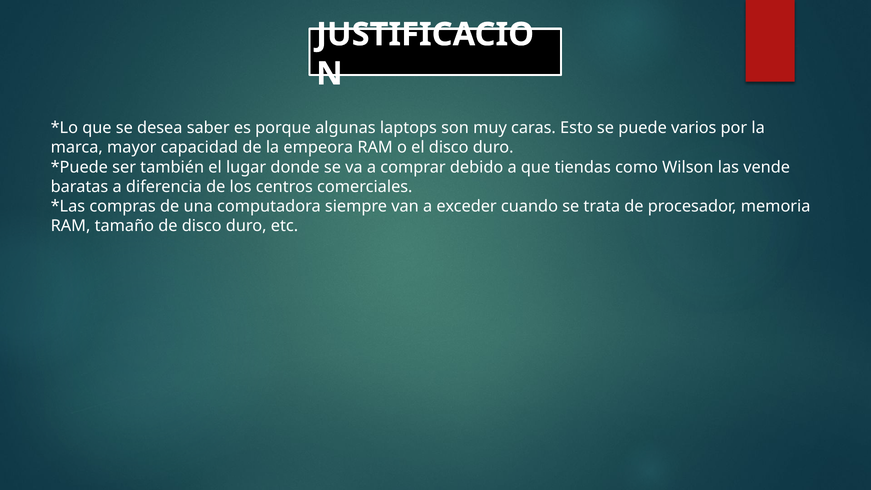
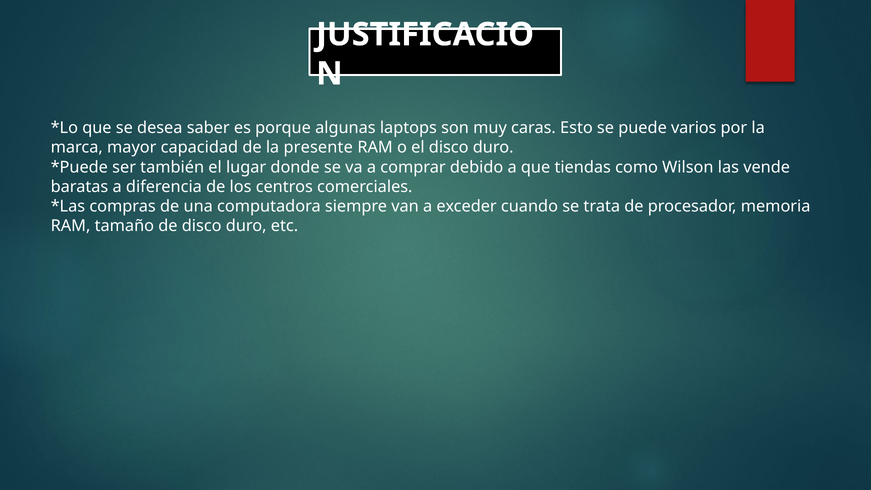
empeora: empeora -> presente
